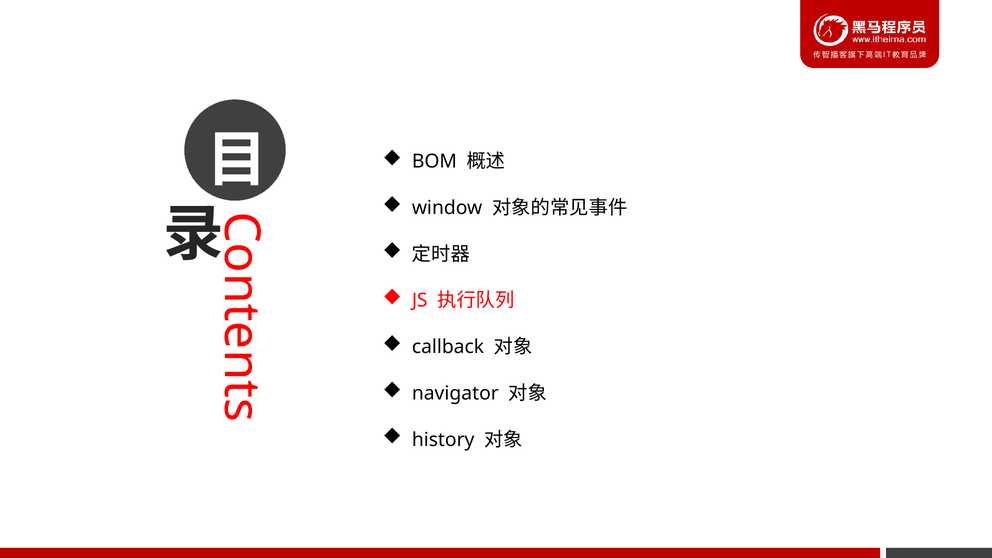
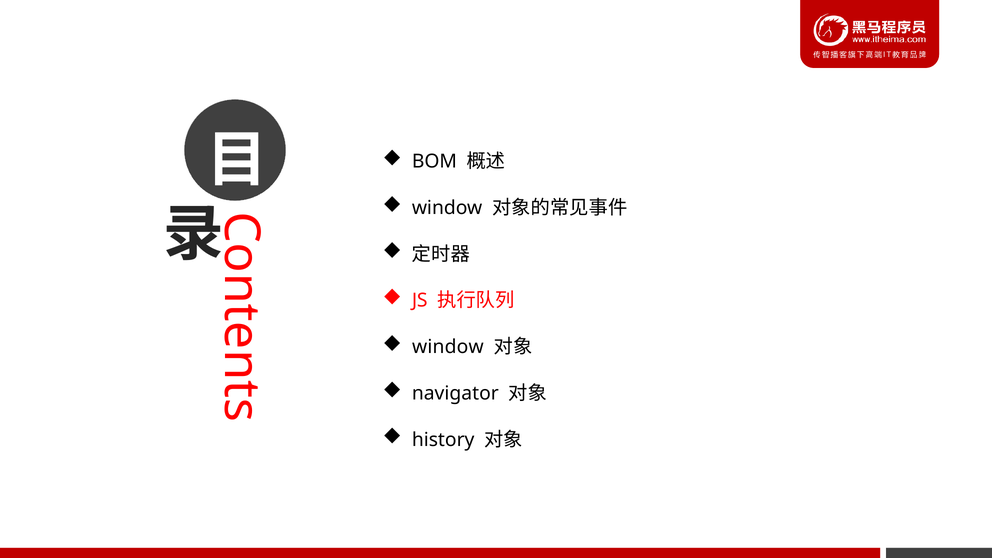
callback at (448, 347): callback -> window
